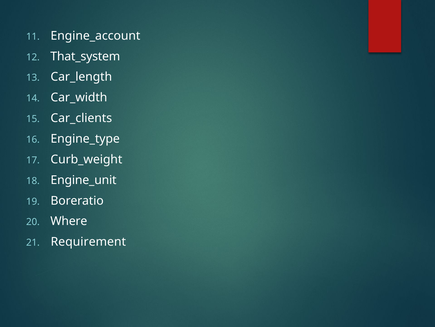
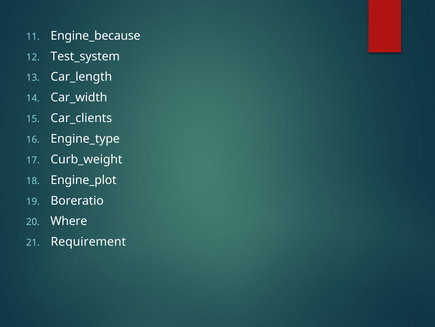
Engine_account: Engine_account -> Engine_because
That_system: That_system -> Test_system
Engine_unit: Engine_unit -> Engine_plot
